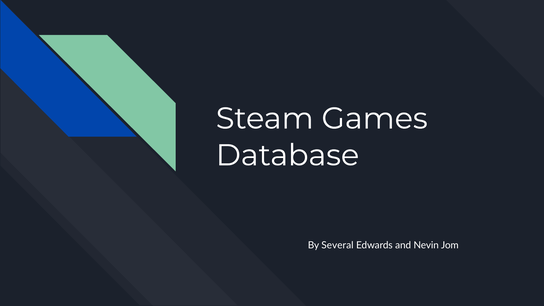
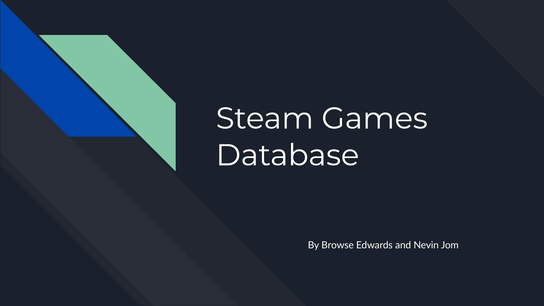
Several: Several -> Browse
